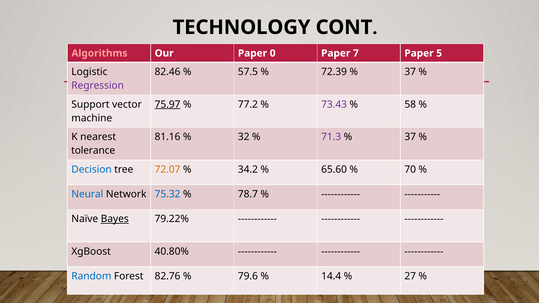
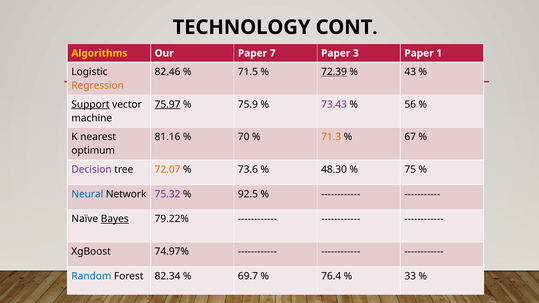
Algorithms colour: pink -> yellow
0: 0 -> 7
7: 7 -> 3
5: 5 -> 1
57.5: 57.5 -> 71.5
72.39 underline: none -> present
37 at (410, 72): 37 -> 43
Regression colour: purple -> orange
Support underline: none -> present
77.2: 77.2 -> 75.9
58: 58 -> 56
32: 32 -> 70
71.3 colour: purple -> orange
37 at (410, 137): 37 -> 67
tolerance: tolerance -> optimum
Decision colour: blue -> purple
34.2: 34.2 -> 73.6
65.60: 65.60 -> 48.30
70: 70 -> 75
75.32 colour: blue -> purple
78.7: 78.7 -> 92.5
40.80%: 40.80% -> 74.97%
82.76: 82.76 -> 82.34
79.6: 79.6 -> 69.7
14.4: 14.4 -> 76.4
27: 27 -> 33
